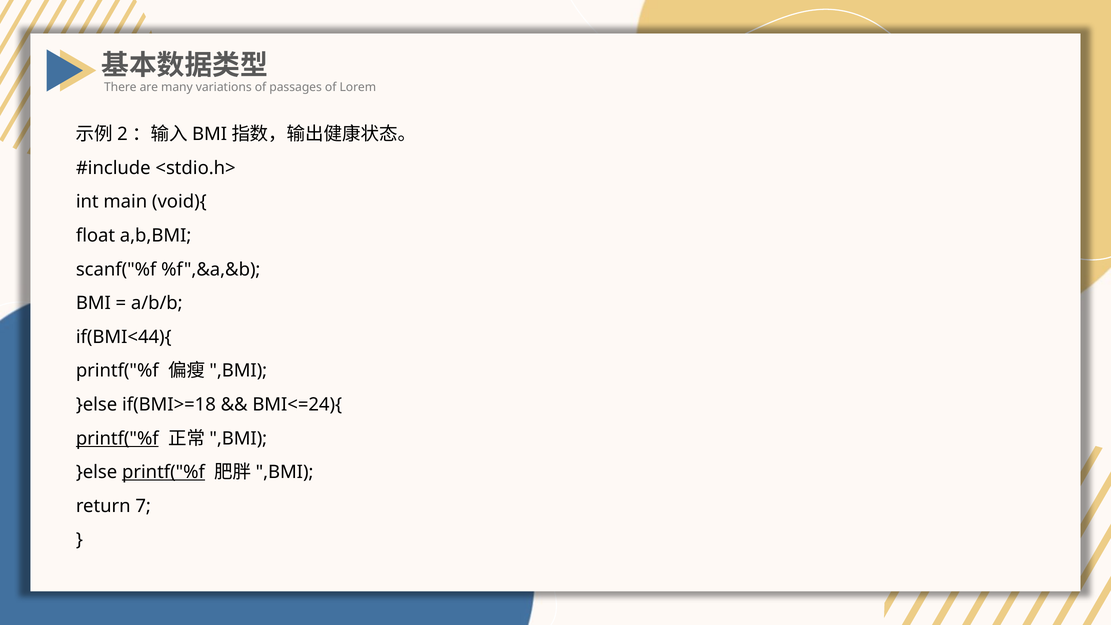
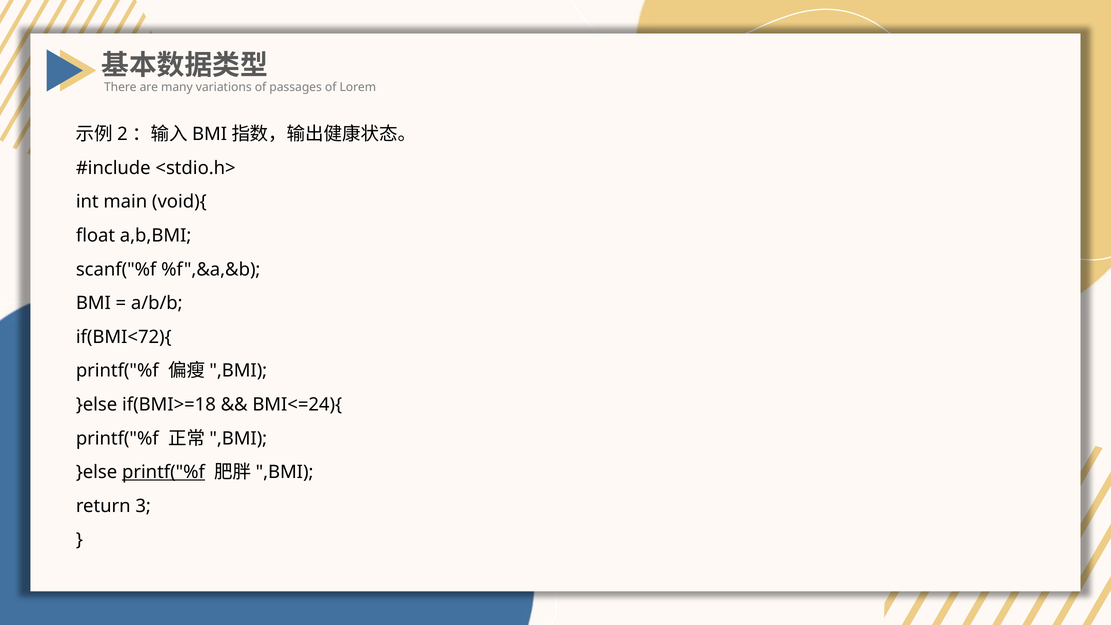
if(BMI<44){: if(BMI<44){ -> if(BMI<72){
printf("%f at (117, 438) underline: present -> none
7: 7 -> 3
